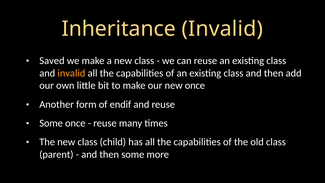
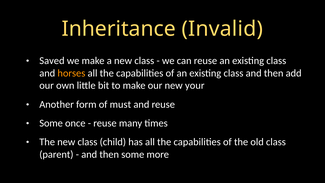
and invalid: invalid -> horses
new once: once -> your
endif: endif -> must
